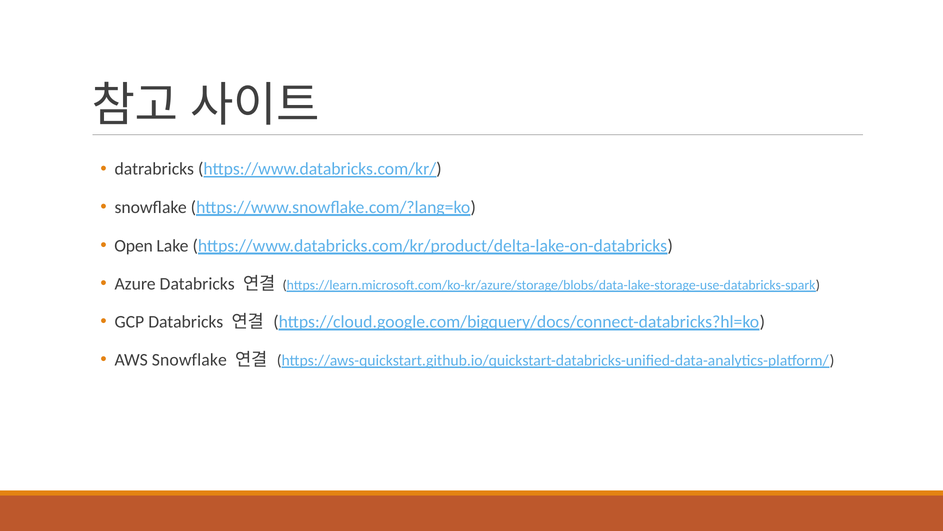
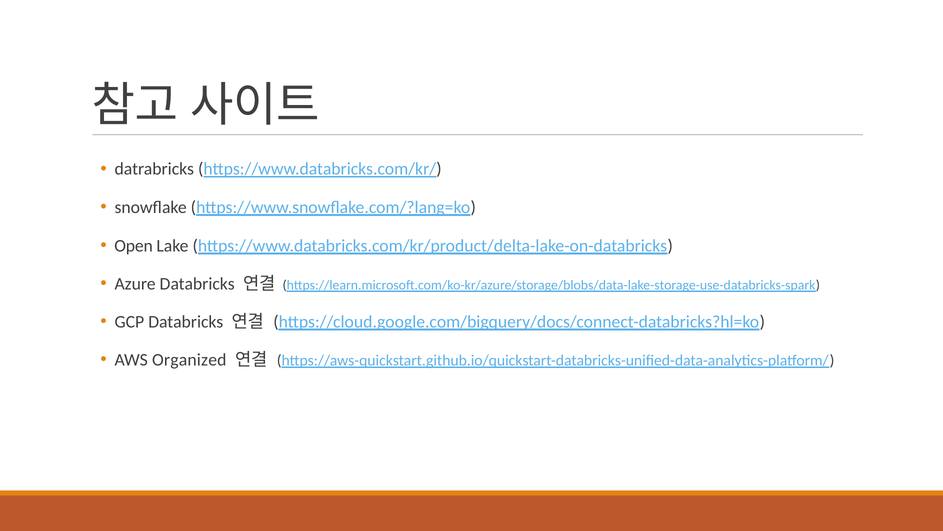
AWS Snowflake: Snowflake -> Organized
